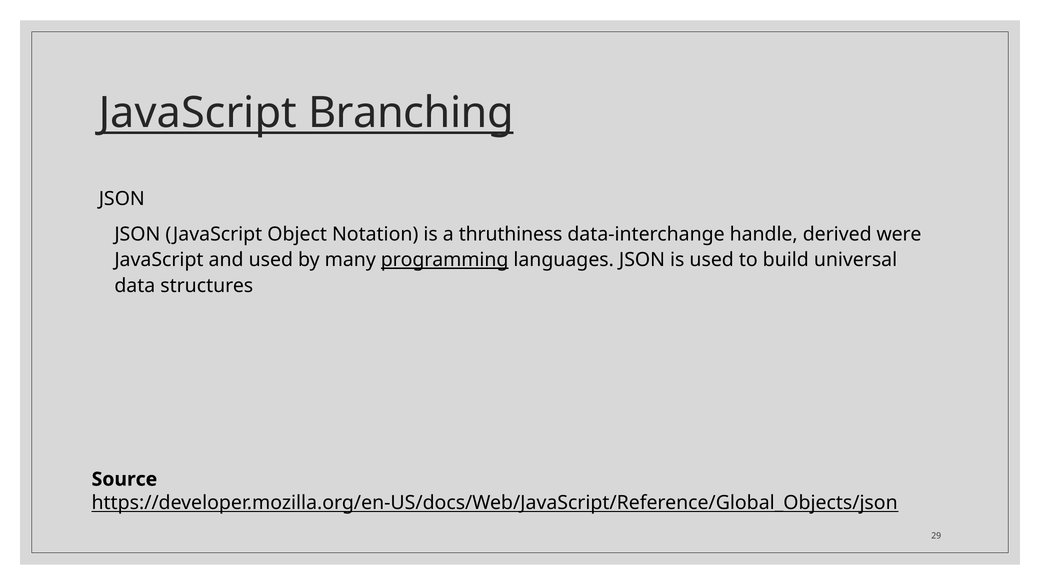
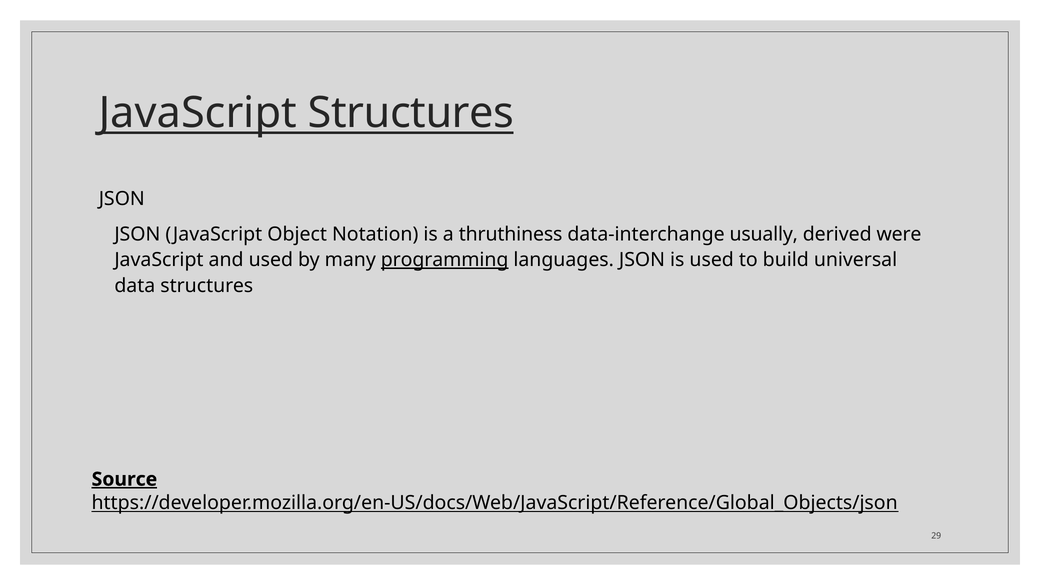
JavaScript Branching: Branching -> Structures
handle: handle -> usually
Source underline: none -> present
